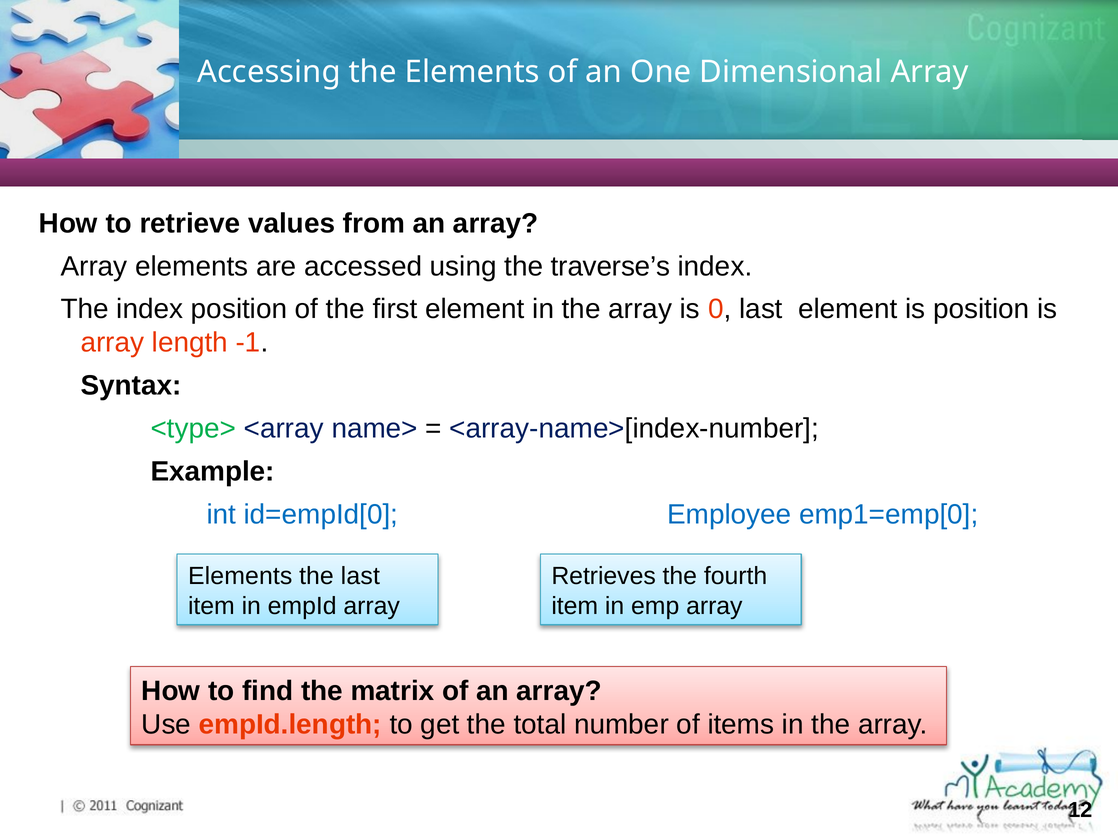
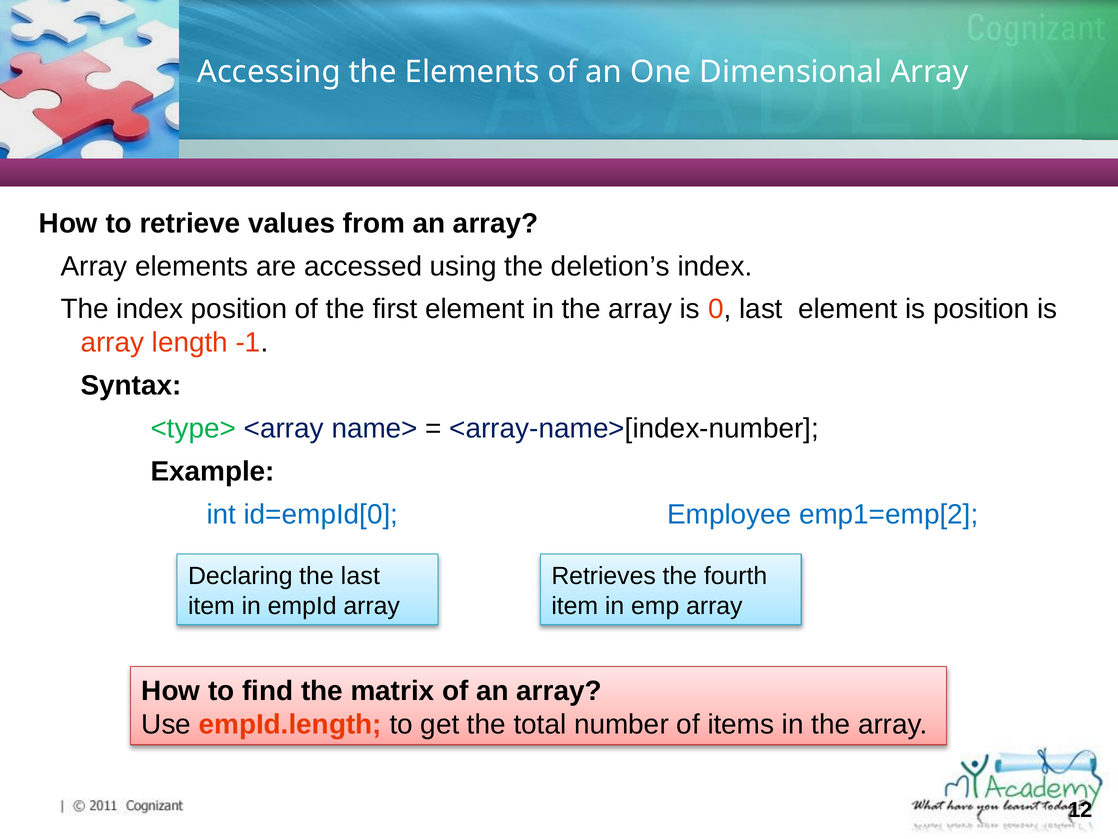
traverse’s: traverse’s -> deletion’s
emp1=emp[0: emp1=emp[0 -> emp1=emp[2
Elements at (240, 576): Elements -> Declaring
